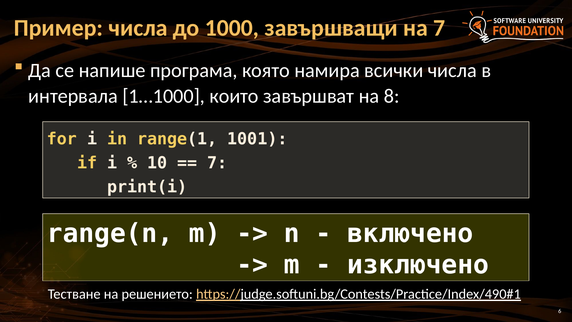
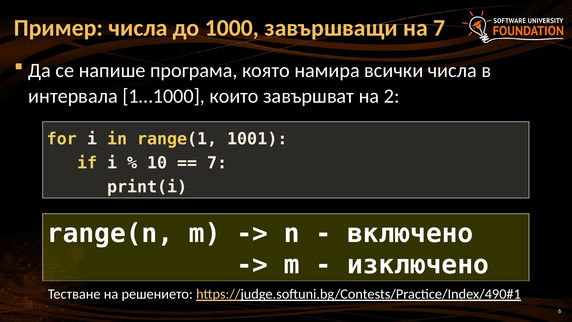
8: 8 -> 2
